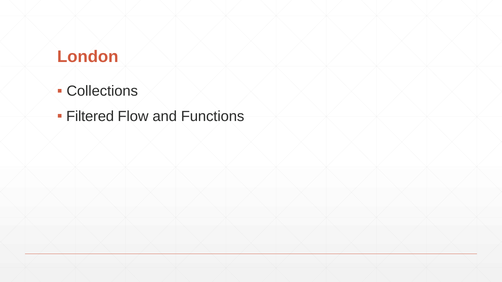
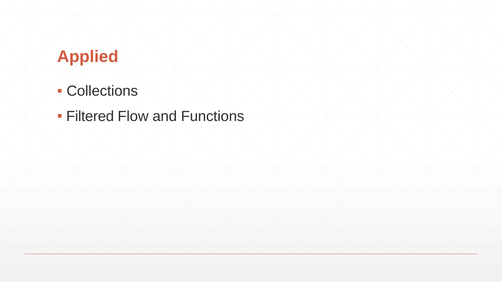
London: London -> Applied
